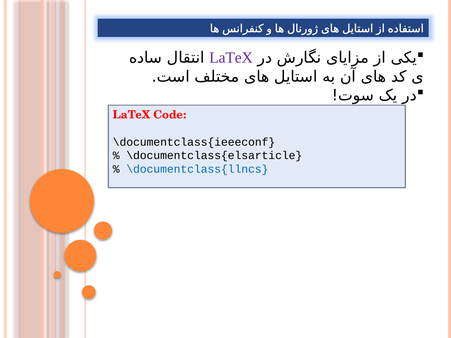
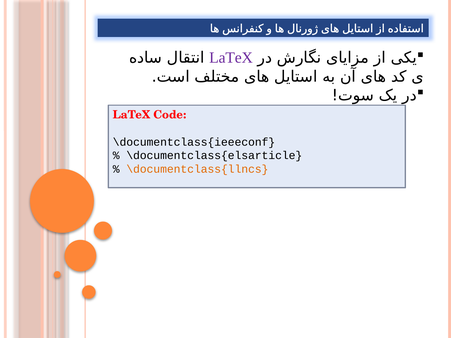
\documentclass{llncs colour: blue -> orange
